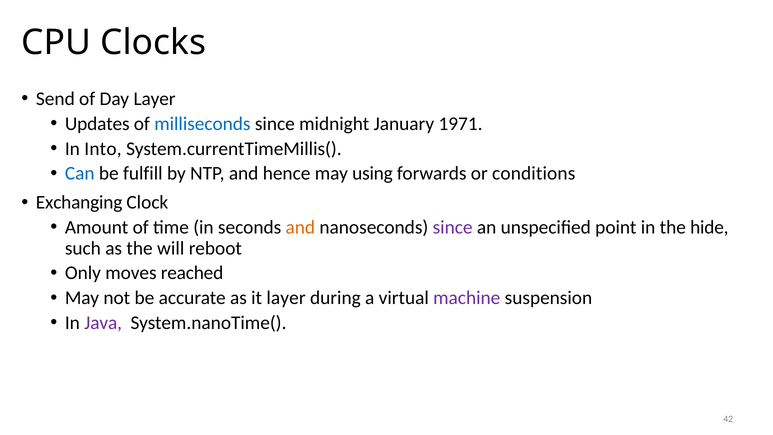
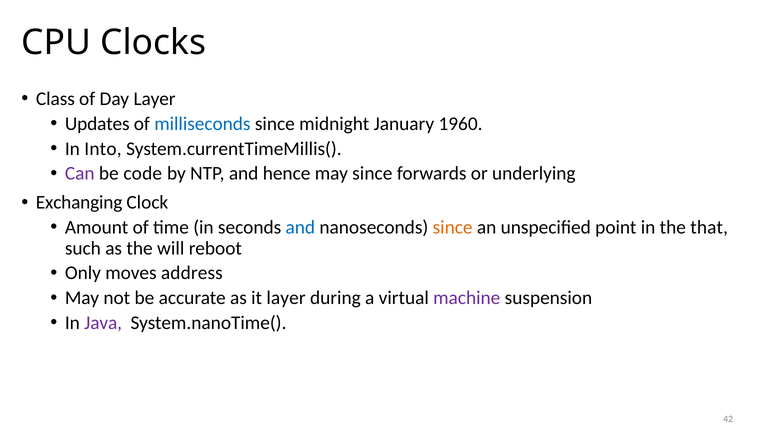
Send: Send -> Class
1971: 1971 -> 1960
Can colour: blue -> purple
fulfill: fulfill -> code
may using: using -> since
conditions: conditions -> underlying
and at (300, 227) colour: orange -> blue
since at (453, 227) colour: purple -> orange
hide: hide -> that
reached: reached -> address
